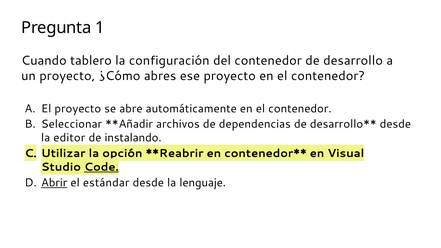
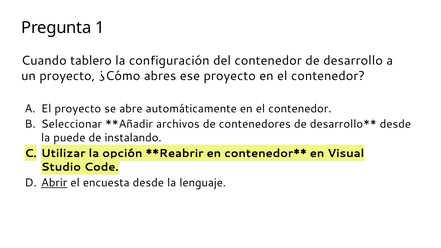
dependencias: dependencias -> contenedores
editor: editor -> puede
Code underline: present -> none
estándar: estándar -> encuesta
